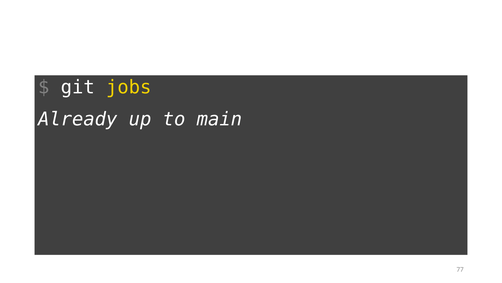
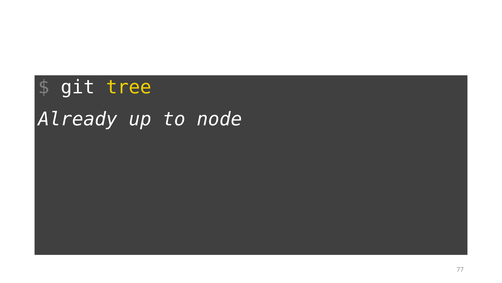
jobs: jobs -> tree
main: main -> node
